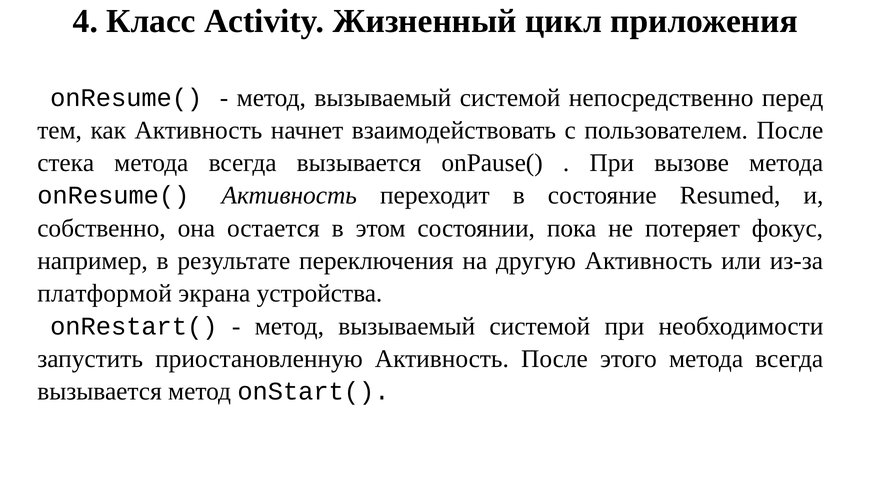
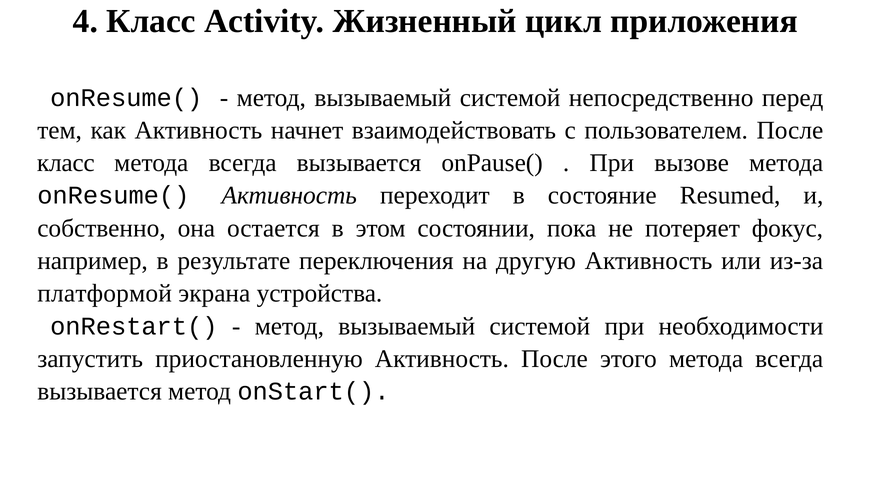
стека at (66, 163): стека -> класс
